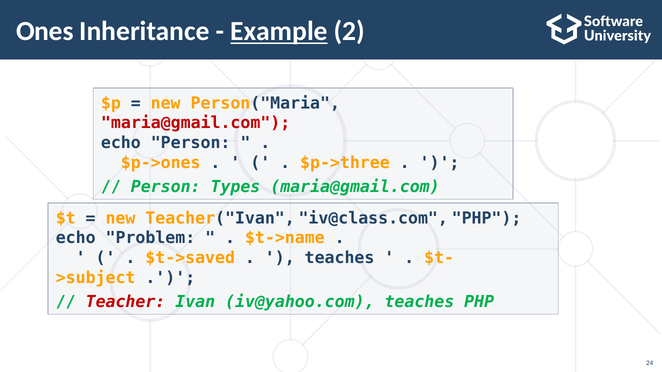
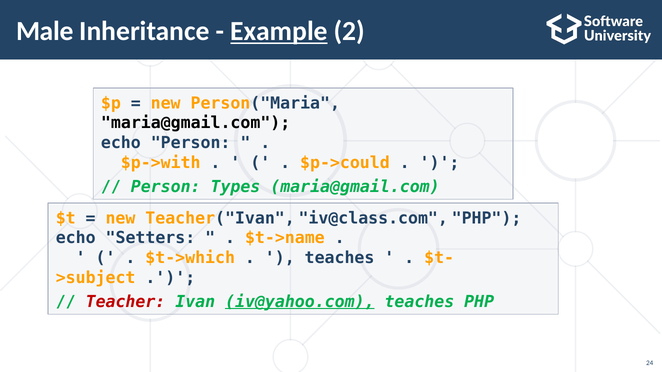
Ones: Ones -> Male
maria@gmail.com at (196, 123) colour: red -> black
$p->ones: $p->ones -> $p->with
$p->three: $p->three -> $p->could
Problem: Problem -> Setters
$t->saved: $t->saved -> $t->which
iv@yahoo.com underline: none -> present
